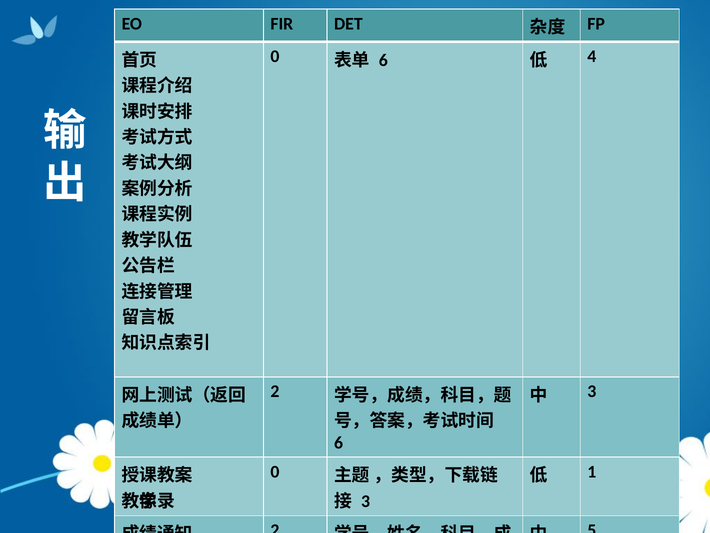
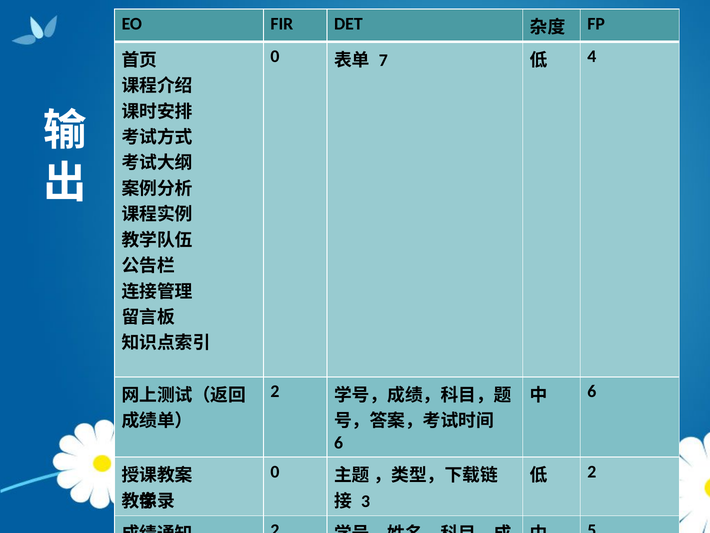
6 at (383, 60): 6 -> 7
3 at (592, 391): 3 -> 6
1 at (592, 471): 1 -> 2
